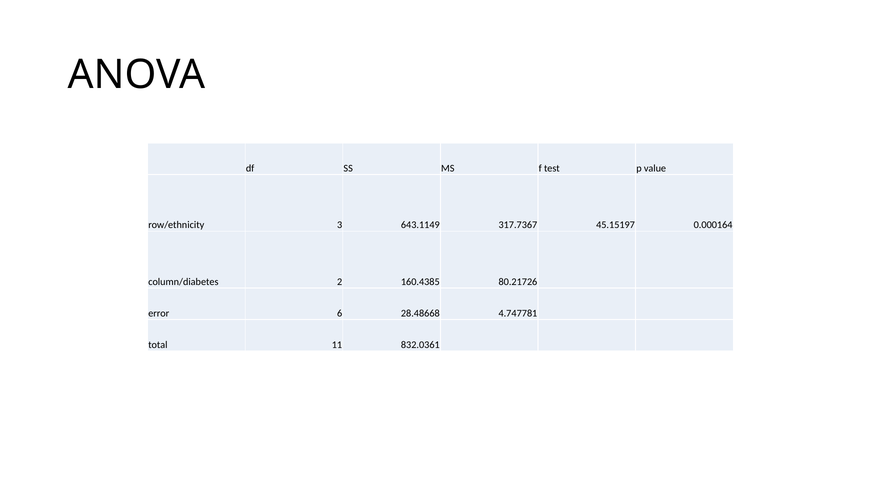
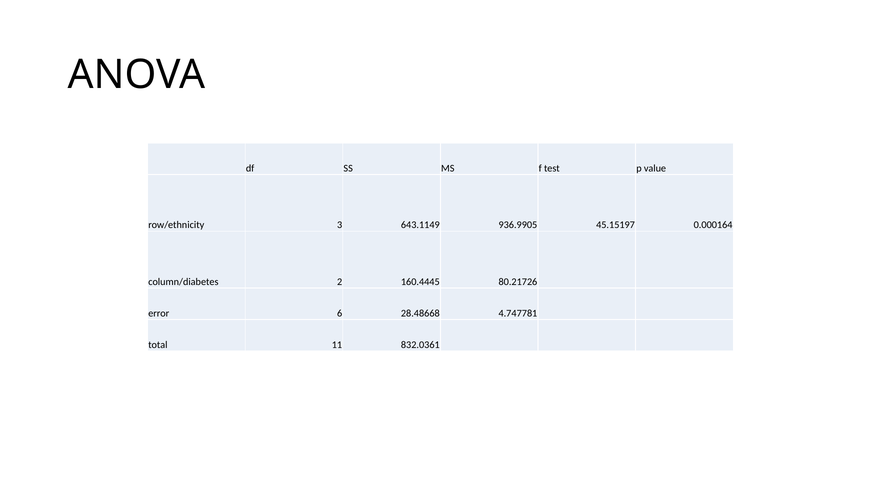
317.7367: 317.7367 -> 936.9905
160.4385: 160.4385 -> 160.4445
